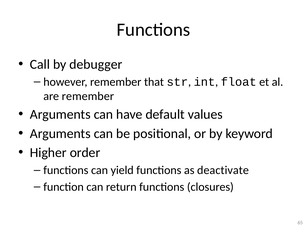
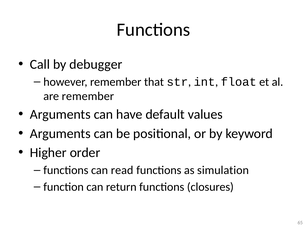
yield: yield -> read
deactivate: deactivate -> simulation
